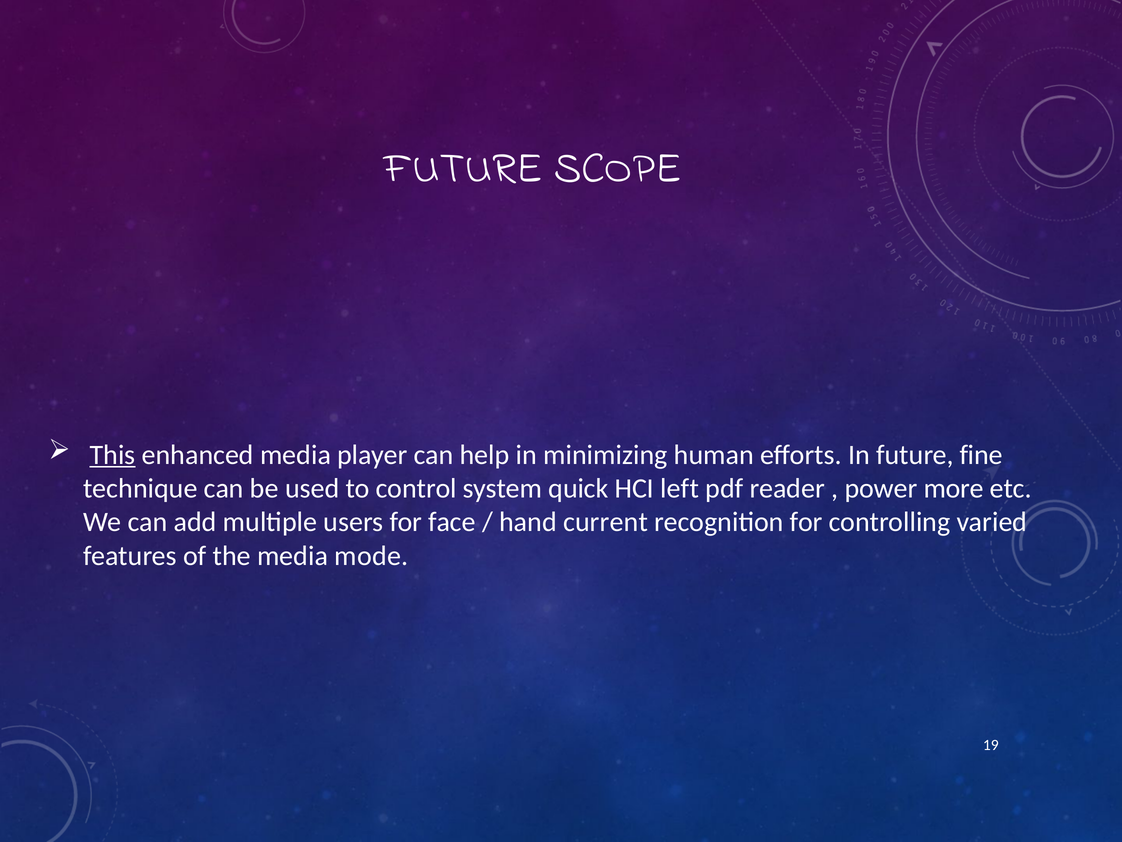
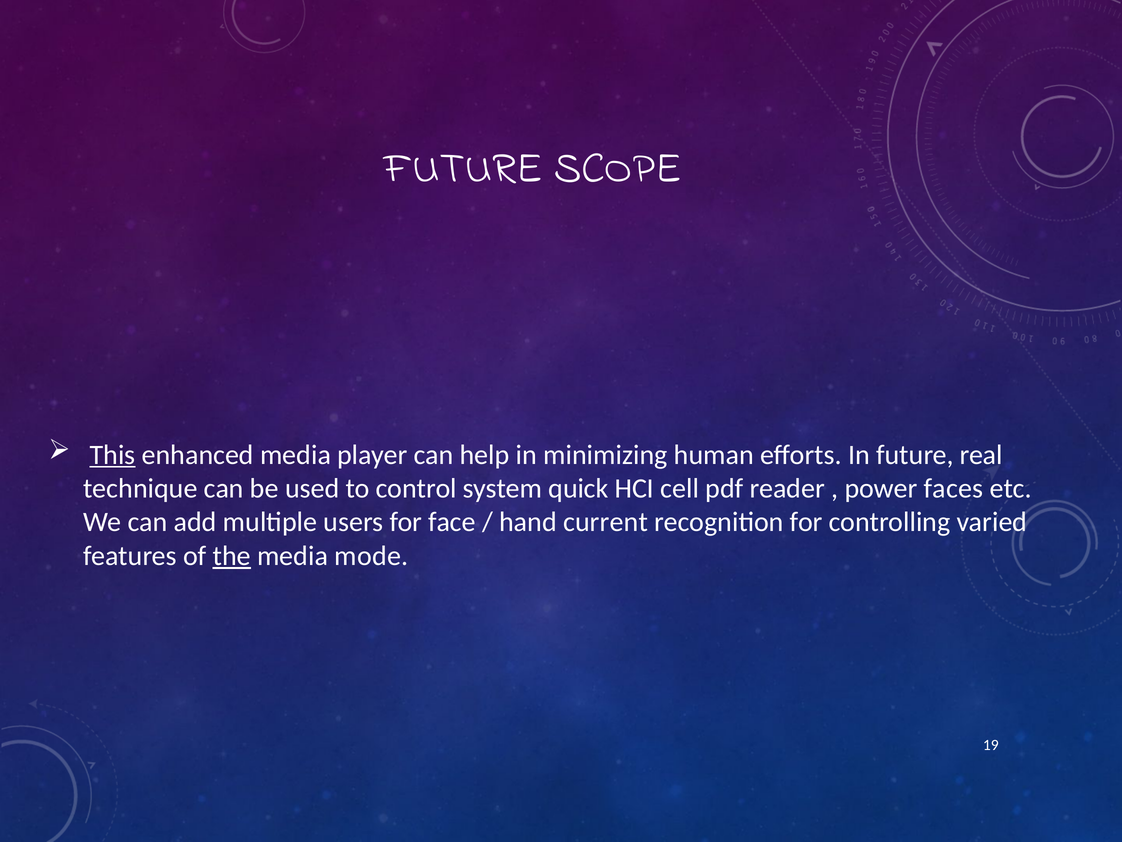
fine: fine -> real
left: left -> cell
more: more -> faces
the underline: none -> present
